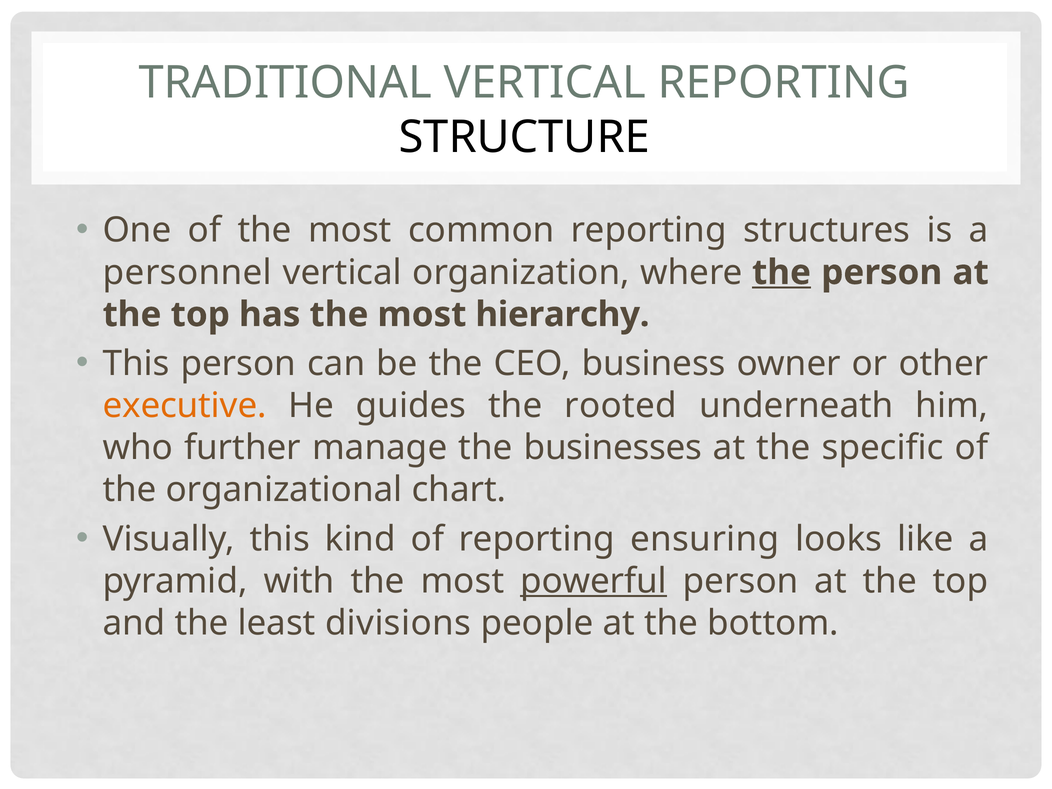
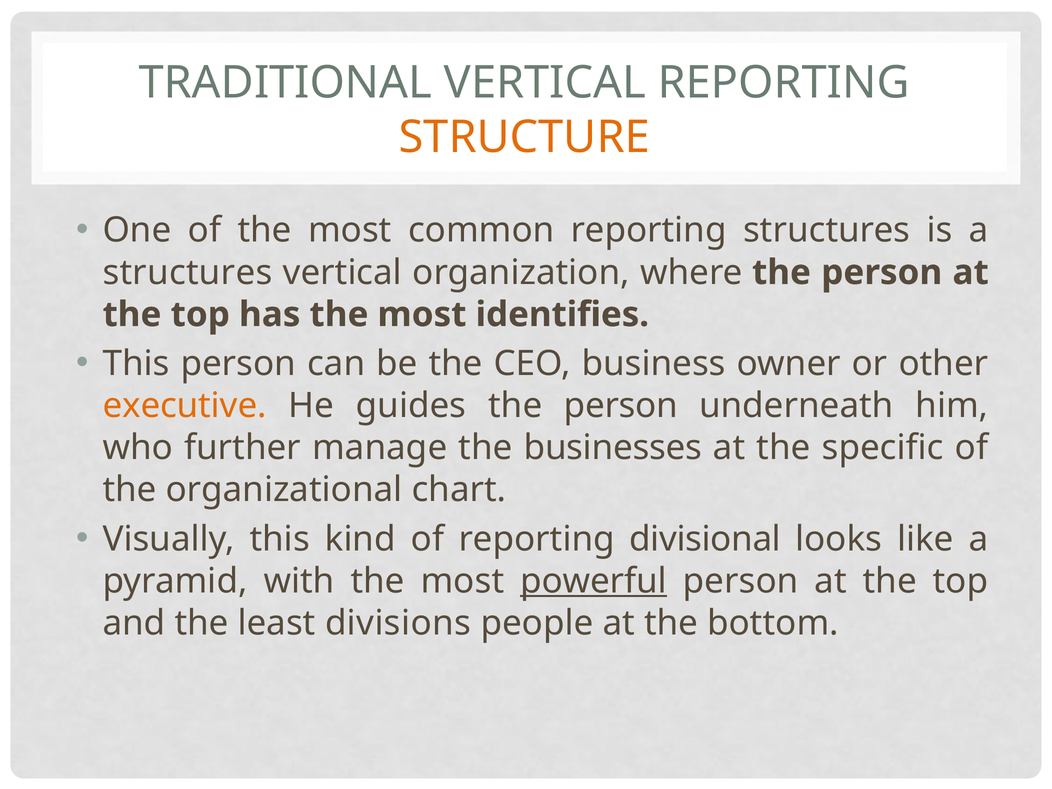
STRUCTURE colour: black -> orange
personnel at (187, 272): personnel -> structures
the at (781, 272) underline: present -> none
hierarchy: hierarchy -> identifies
guides the rooted: rooted -> person
ensuring: ensuring -> divisional
